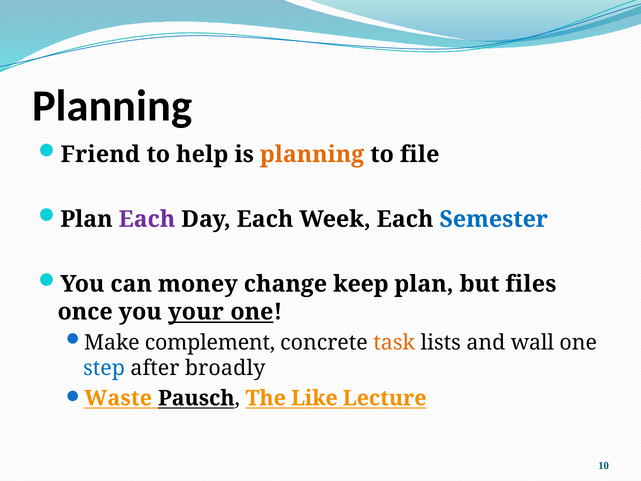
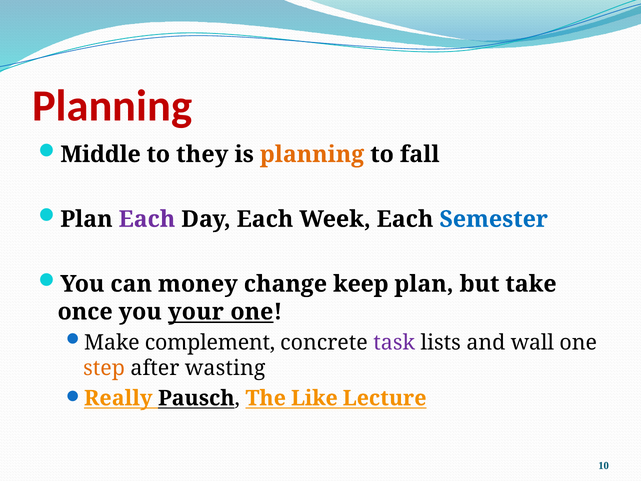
Planning at (112, 106) colour: black -> red
Friend: Friend -> Middle
help: help -> they
file: file -> fall
files: files -> take
task colour: orange -> purple
step colour: blue -> orange
broadly: broadly -> wasting
Waste: Waste -> Really
